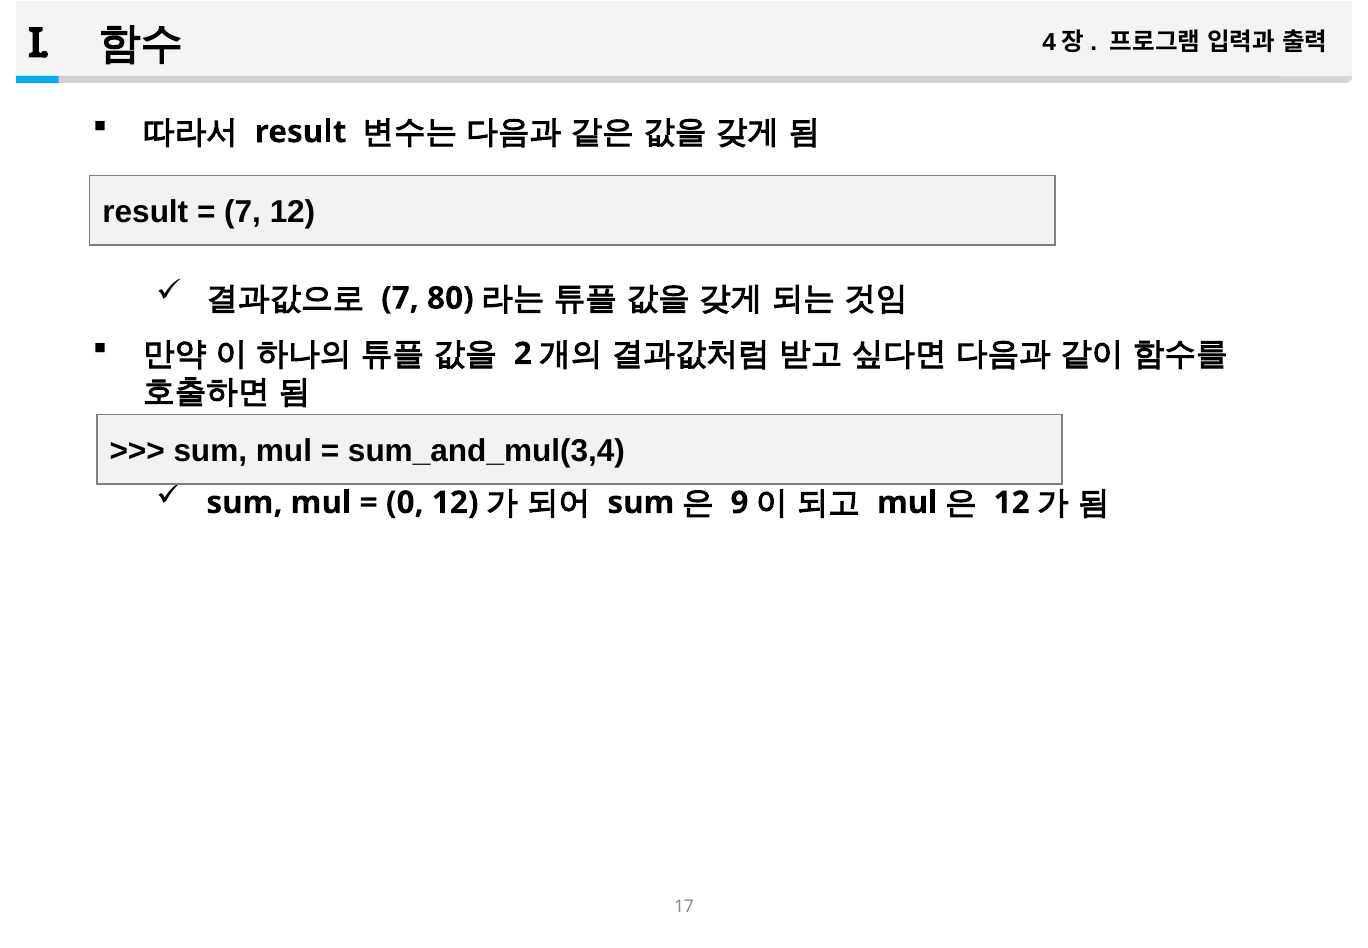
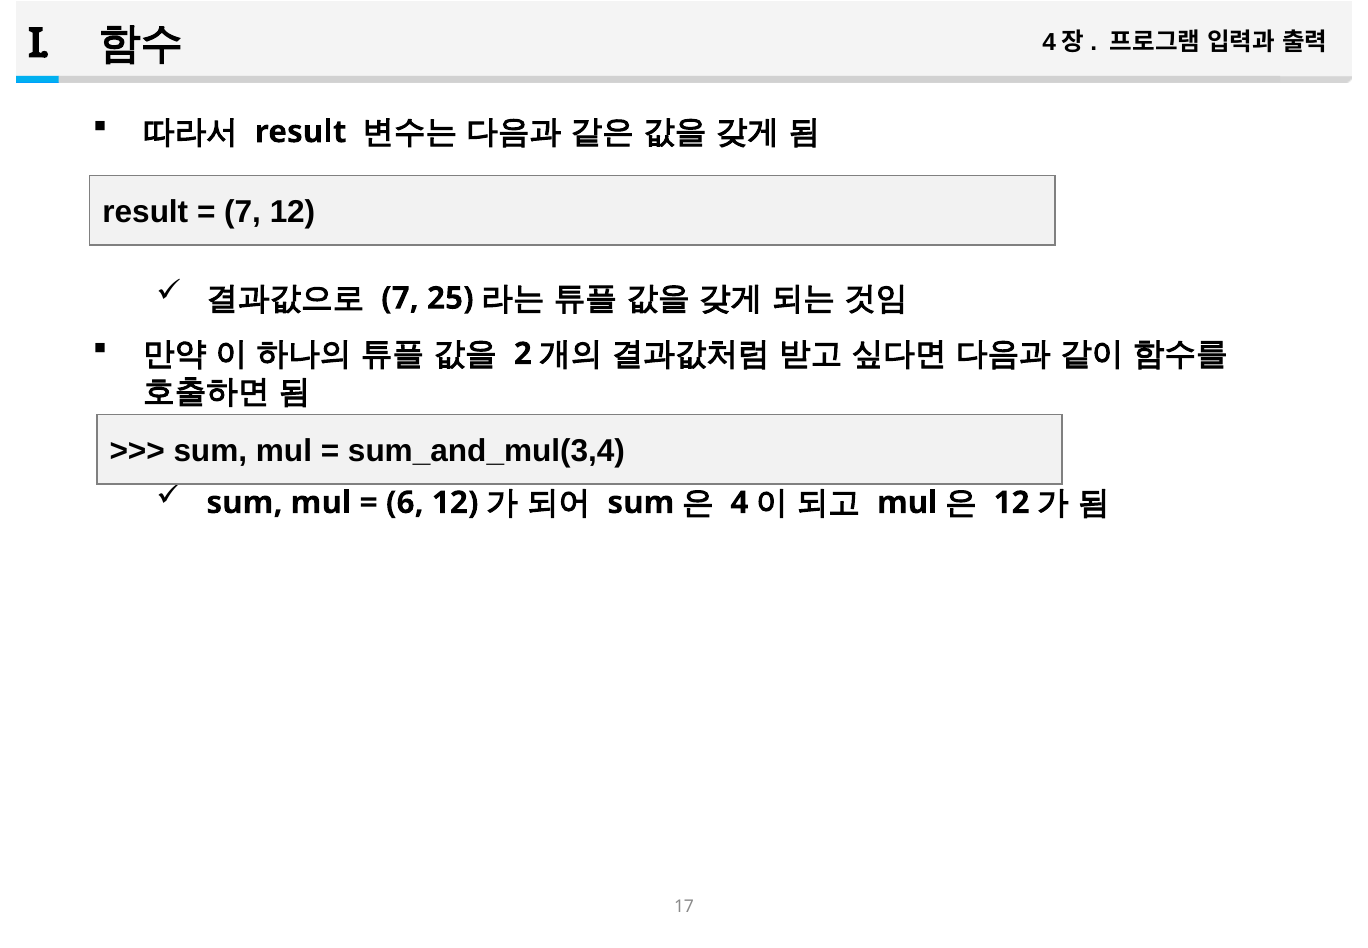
80: 80 -> 25
0: 0 -> 6
9: 9 -> 4
